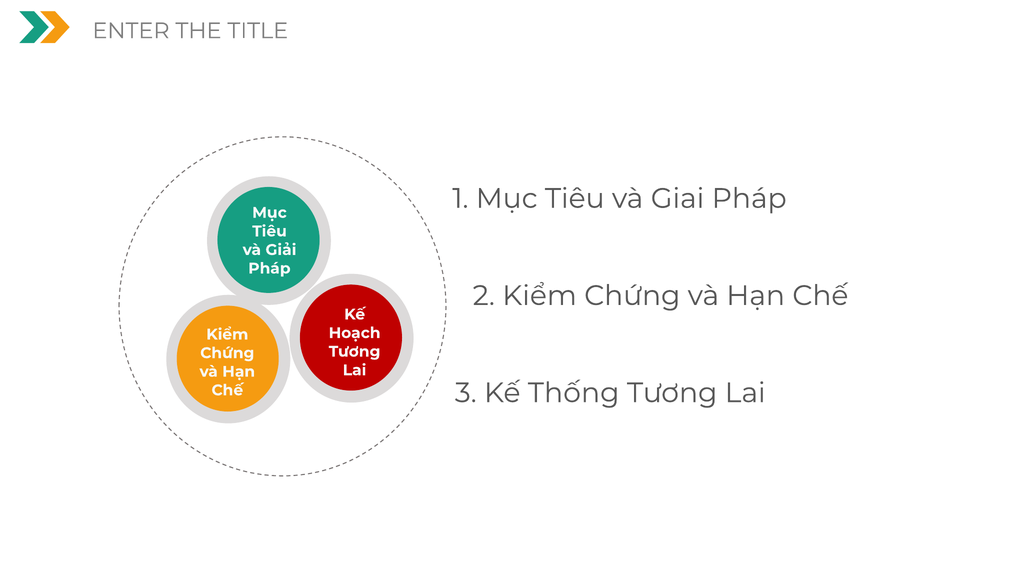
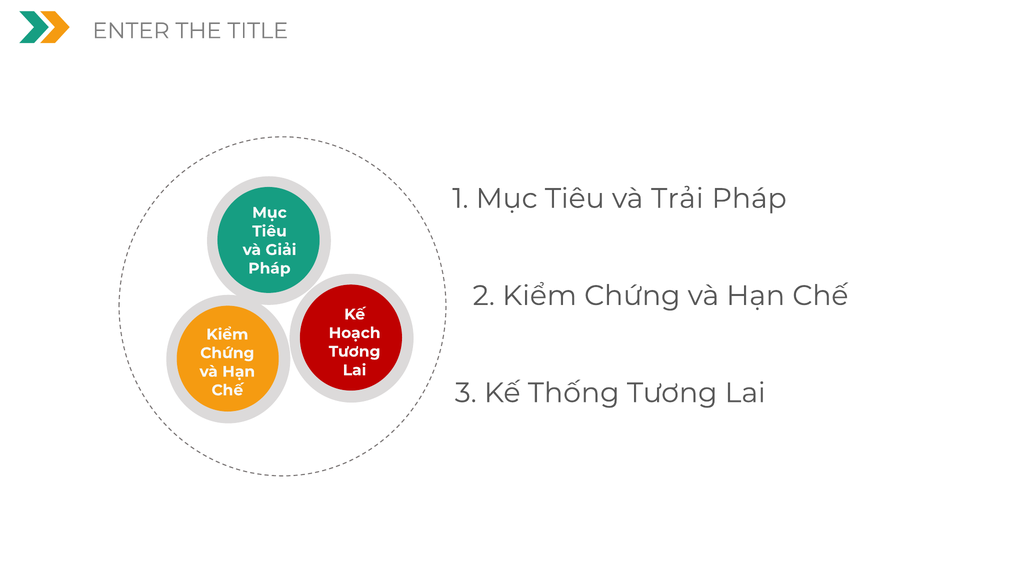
Giai: Giai -> Trải
